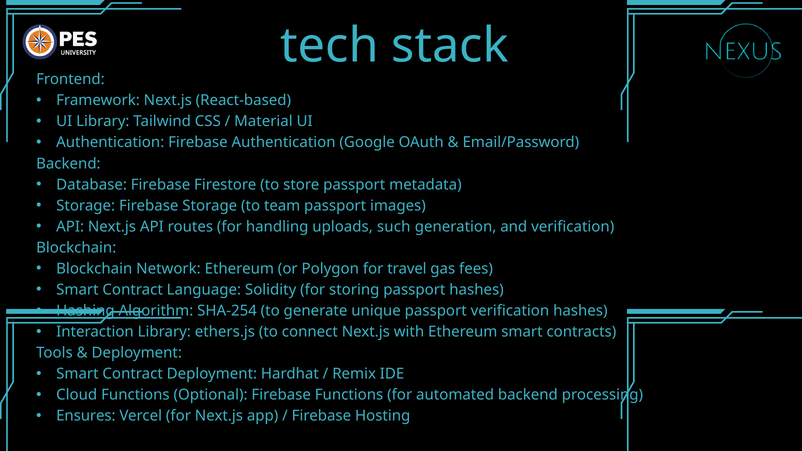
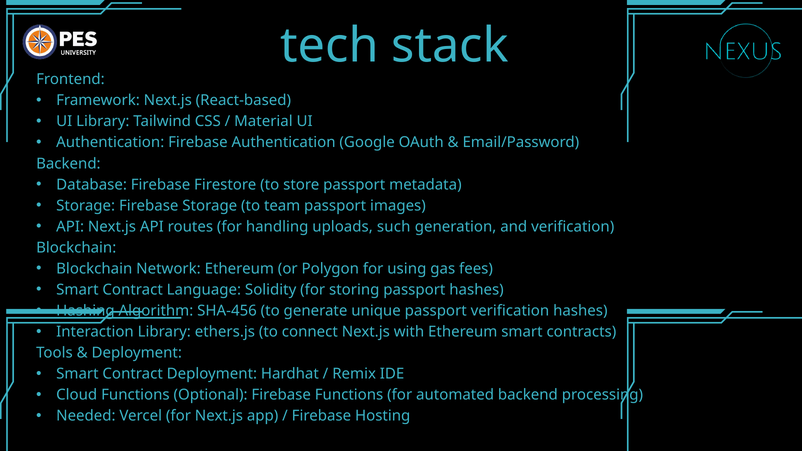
travel: travel -> using
SHA-254: SHA-254 -> SHA-456
Ensures: Ensures -> Needed
